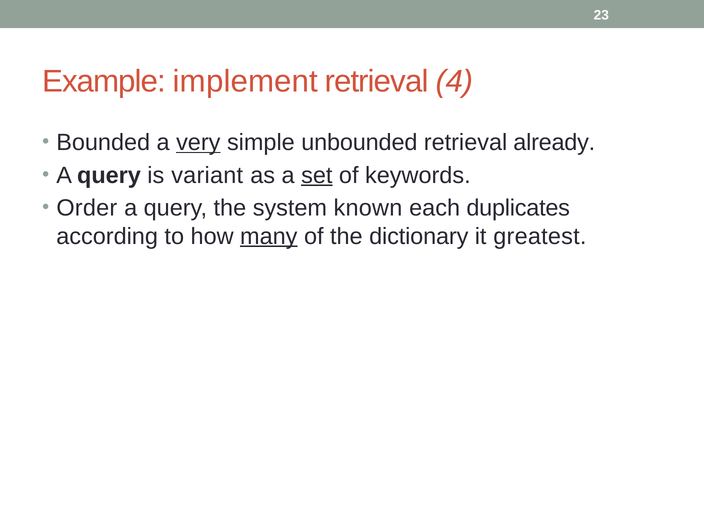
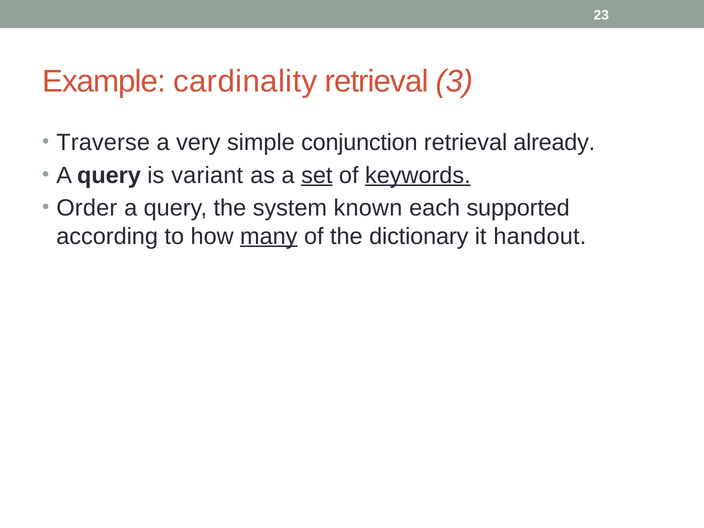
implement: implement -> cardinality
4: 4 -> 3
Bounded: Bounded -> Traverse
very underline: present -> none
unbounded: unbounded -> conjunction
keywords underline: none -> present
duplicates: duplicates -> supported
greatest: greatest -> handout
